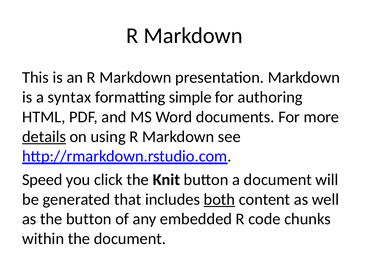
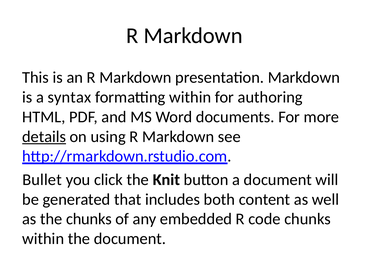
formatting simple: simple -> within
Speed: Speed -> Bullet
both underline: present -> none
the button: button -> chunks
